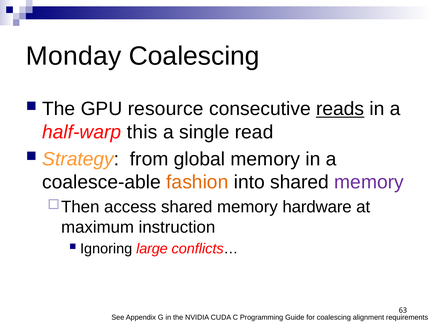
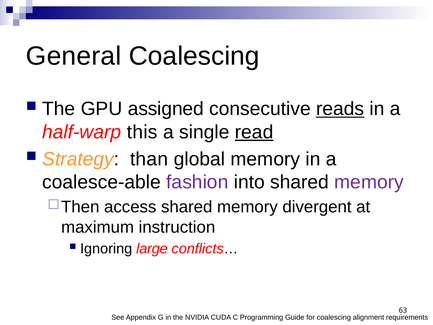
Monday: Monday -> General
resource: resource -> assigned
read underline: none -> present
from: from -> than
fashion colour: orange -> purple
hardware: hardware -> divergent
